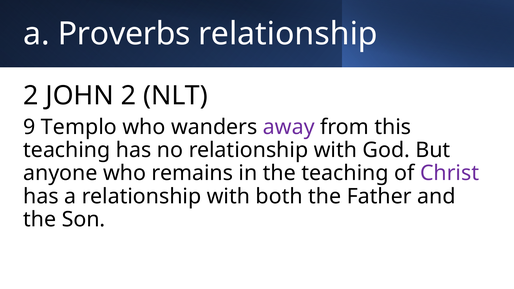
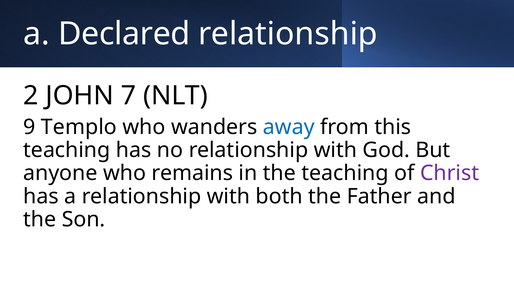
Proverbs: Proverbs -> Declared
JOHN 2: 2 -> 7
away colour: purple -> blue
